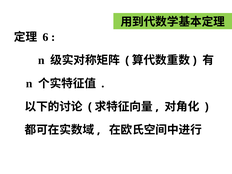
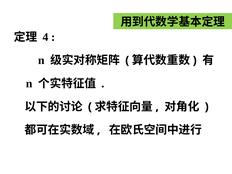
6: 6 -> 4
